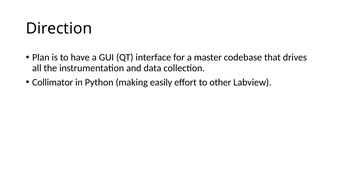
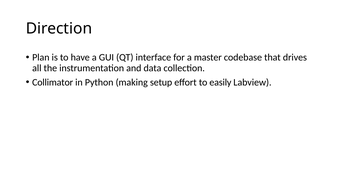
easily: easily -> setup
other: other -> easily
